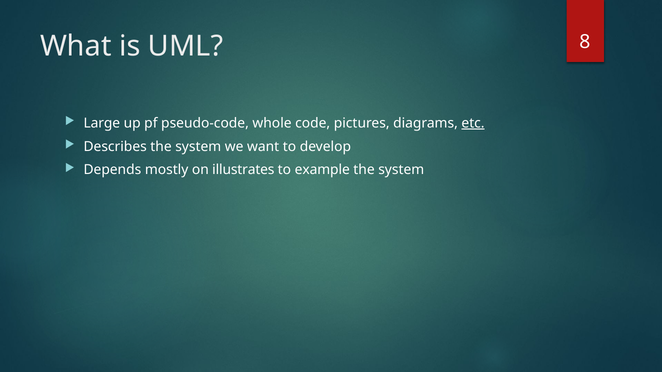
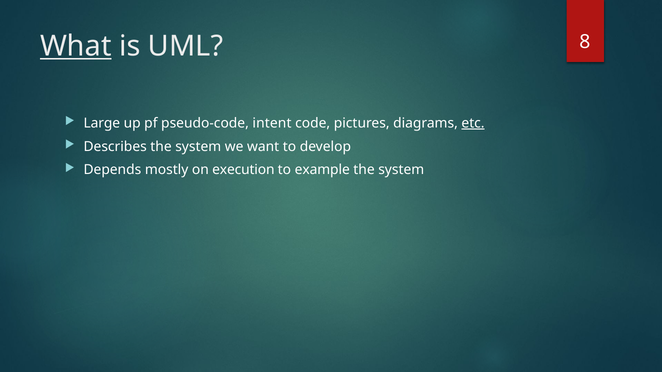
What underline: none -> present
whole: whole -> intent
illustrates: illustrates -> execution
